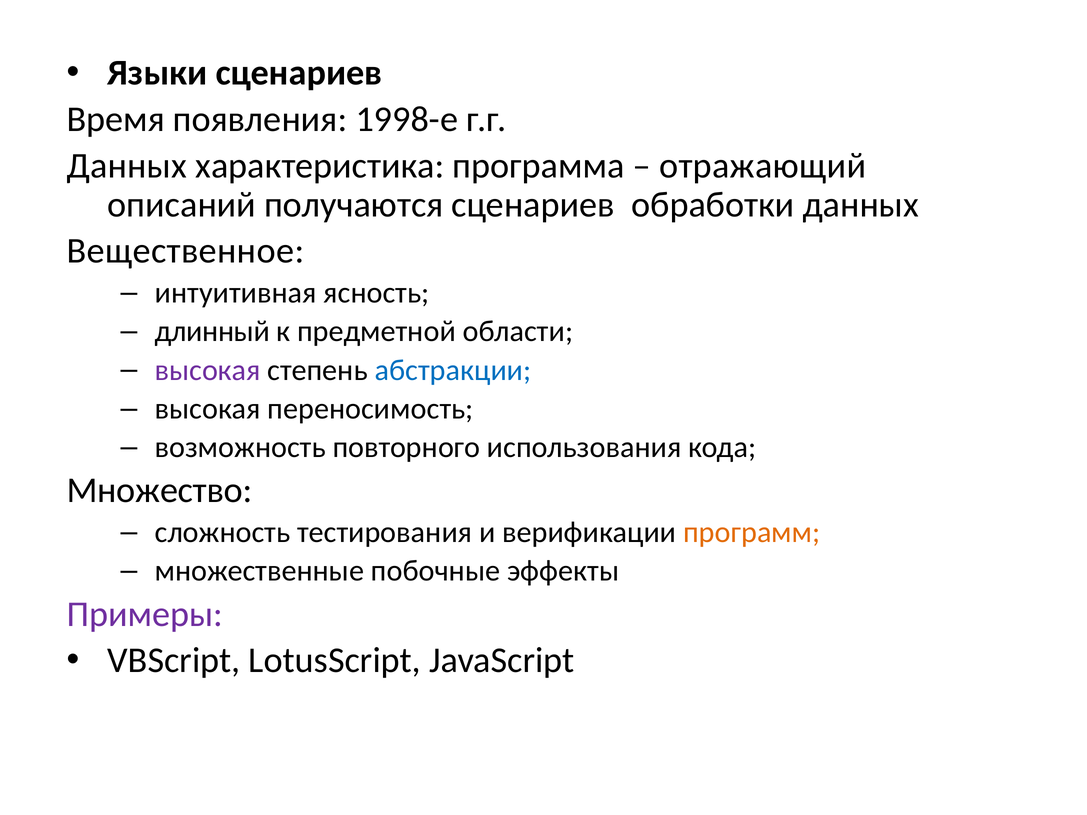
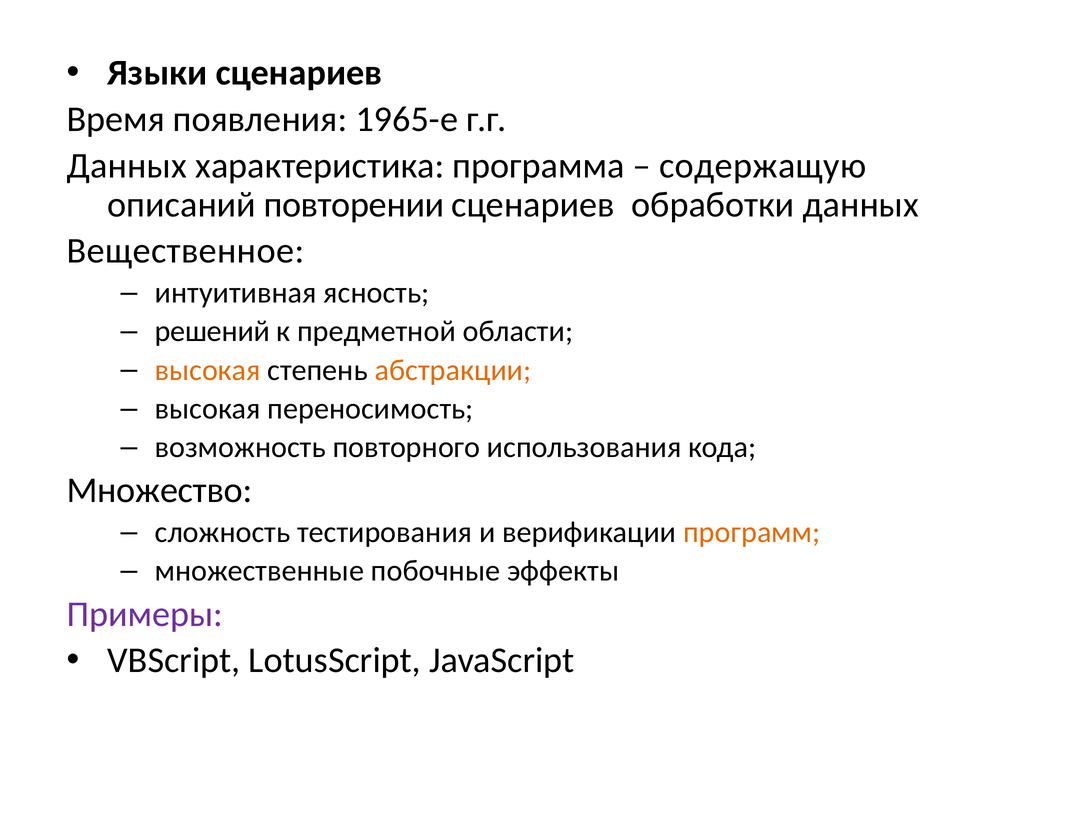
1998-е: 1998-е -> 1965-е
отражающий: отражающий -> содержащую
получаются: получаются -> повторении
длинный: длинный -> решений
высокая at (208, 370) colour: purple -> orange
абстракции colour: blue -> orange
